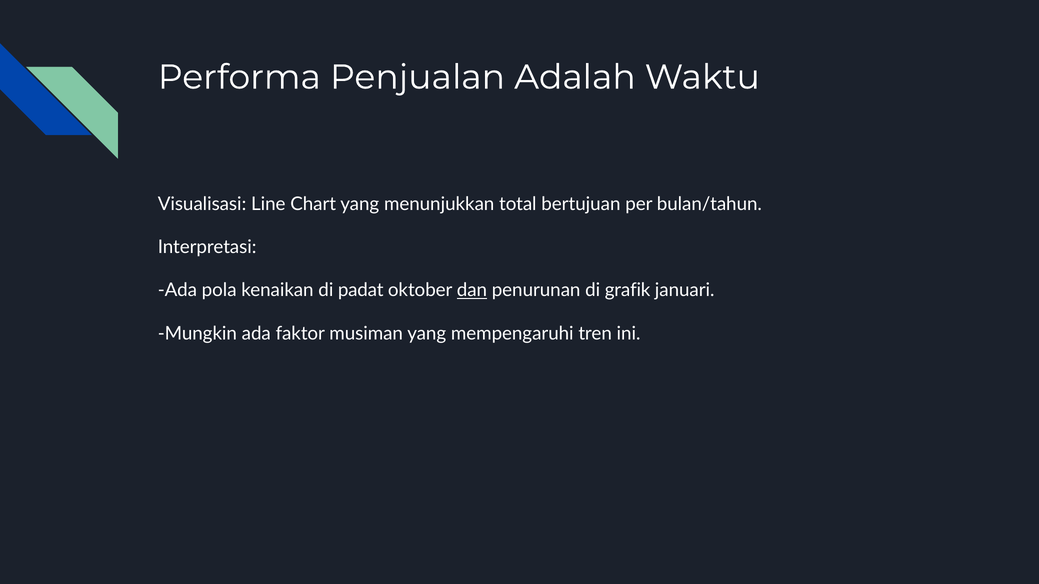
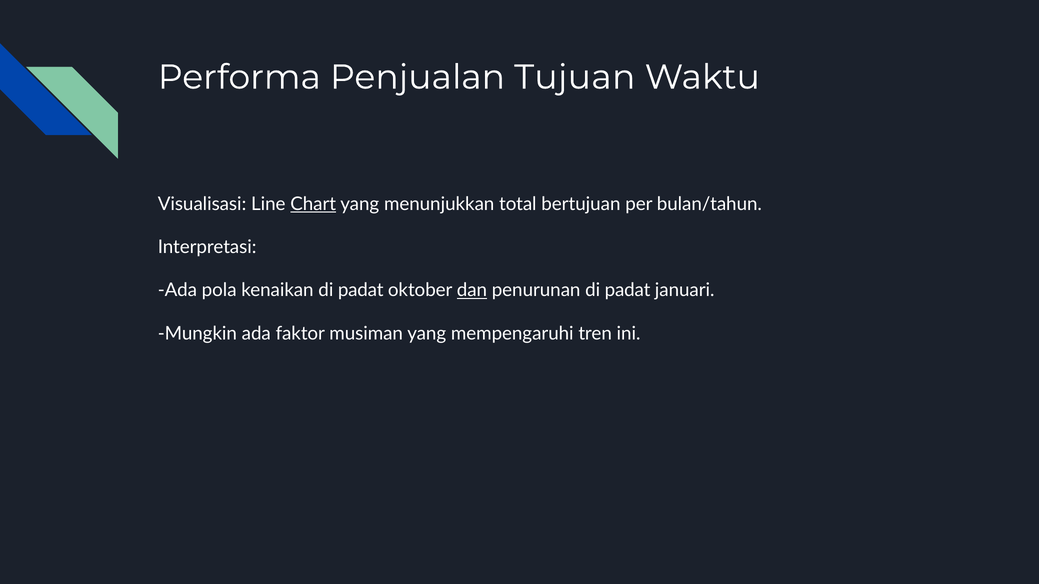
Adalah: Adalah -> Tujuan
Chart underline: none -> present
penurunan di grafik: grafik -> padat
